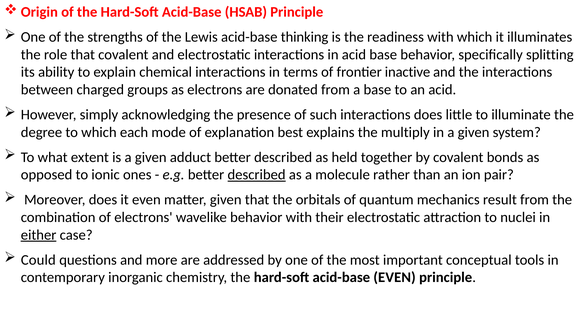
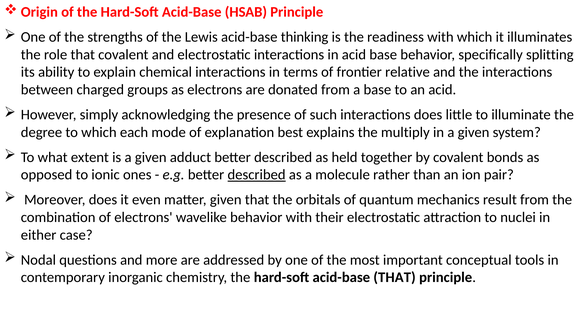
inactive: inactive -> relative
either underline: present -> none
Could: Could -> Nodal
acid-base EVEN: EVEN -> THAT
